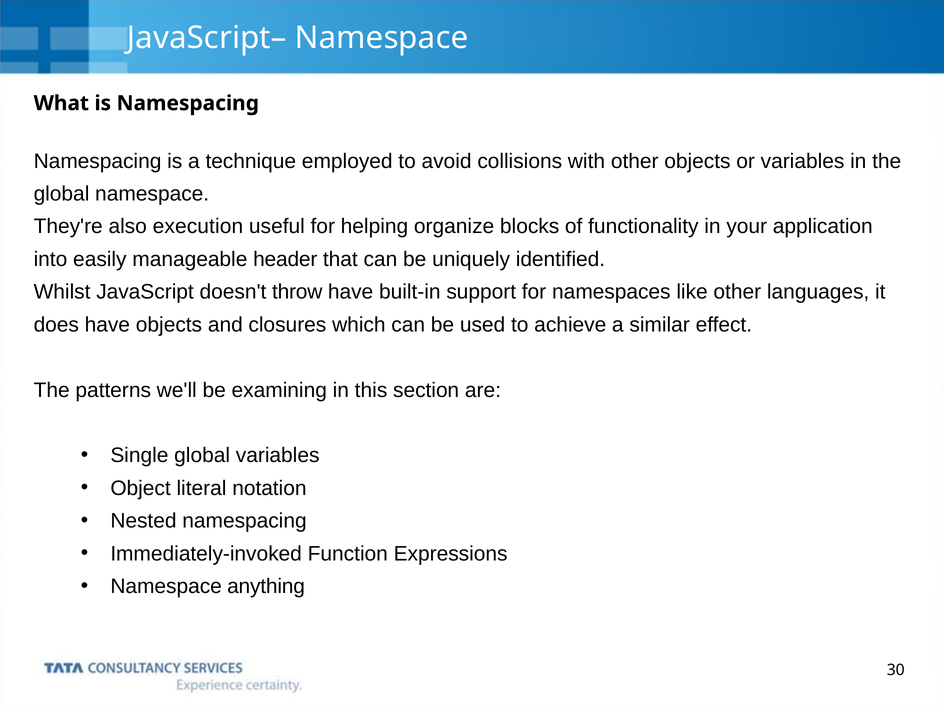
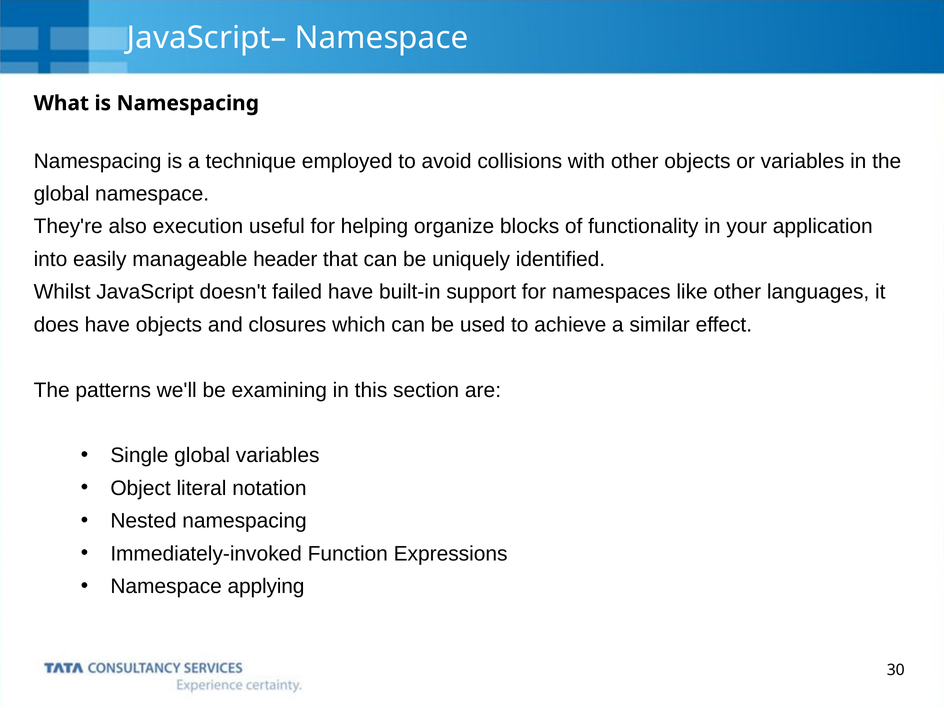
throw: throw -> failed
anything: anything -> applying
